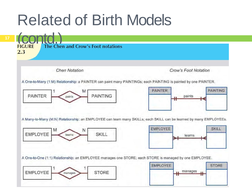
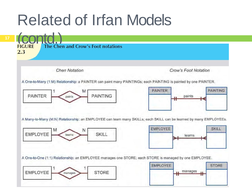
Birth: Birth -> Irfan
